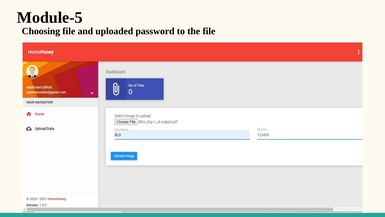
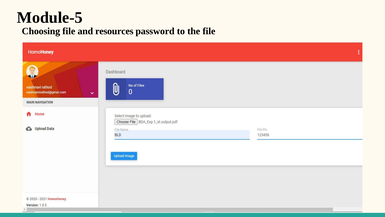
uploaded: uploaded -> resources
